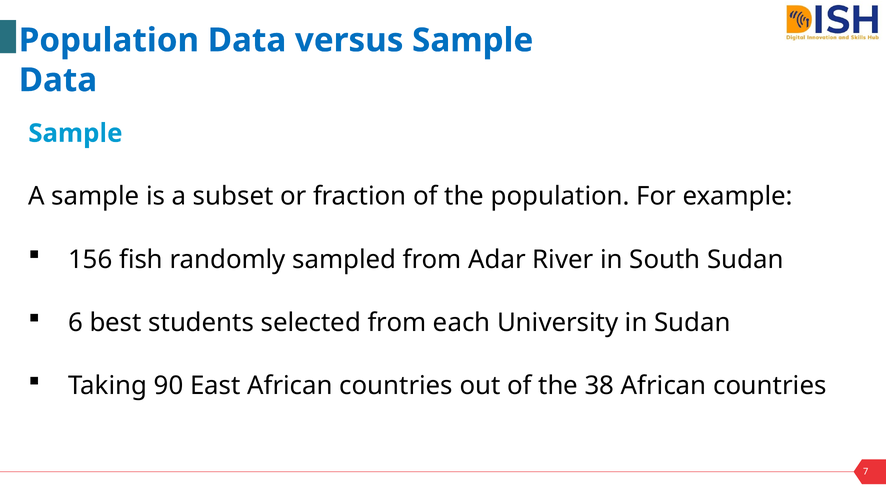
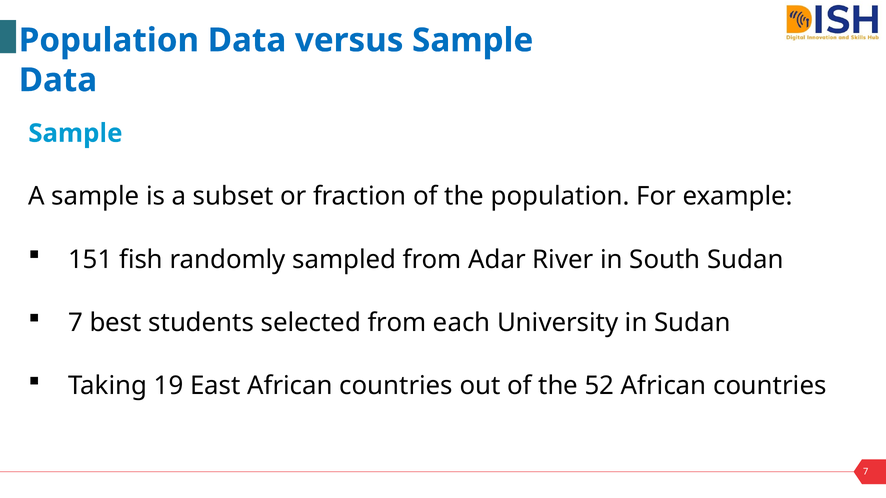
156: 156 -> 151
6 at (76, 323): 6 -> 7
90: 90 -> 19
38: 38 -> 52
